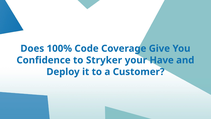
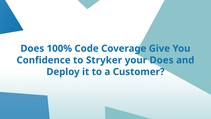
your Have: Have -> Does
